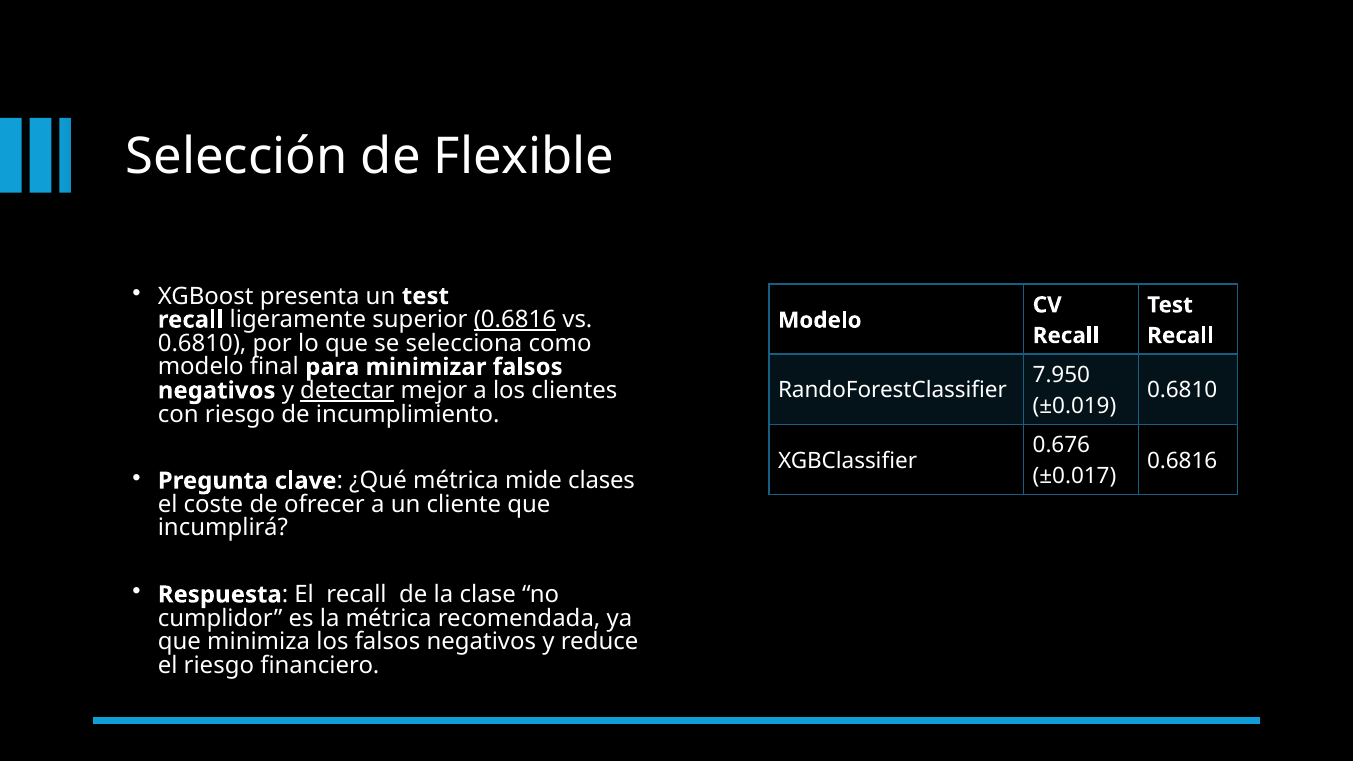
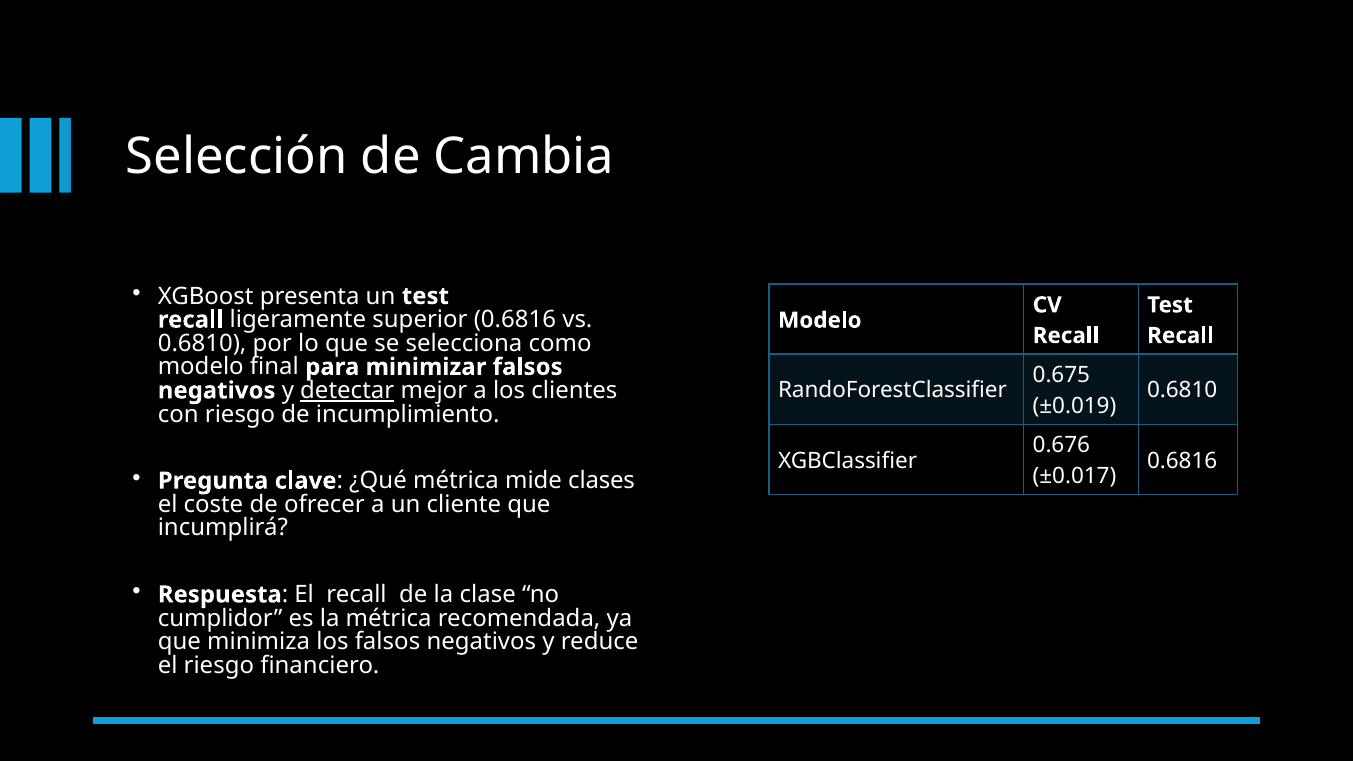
Flexible: Flexible -> Cambia
0.6816 at (515, 320) underline: present -> none
7.950: 7.950 -> 0.675
